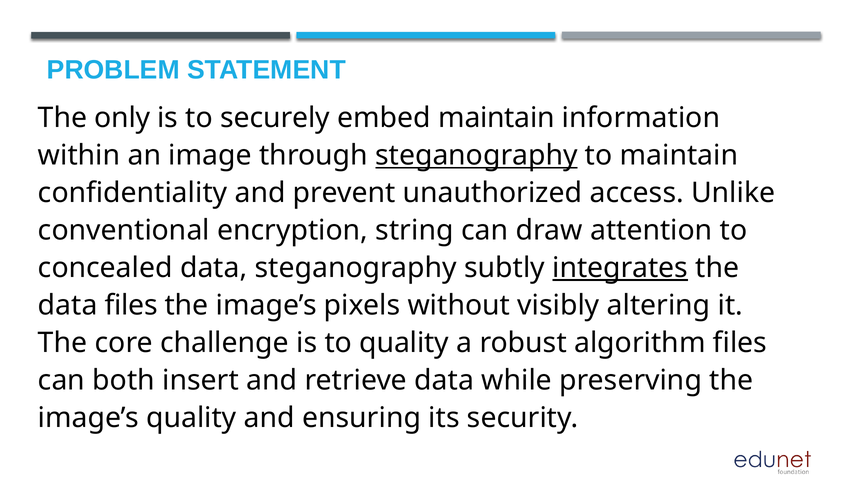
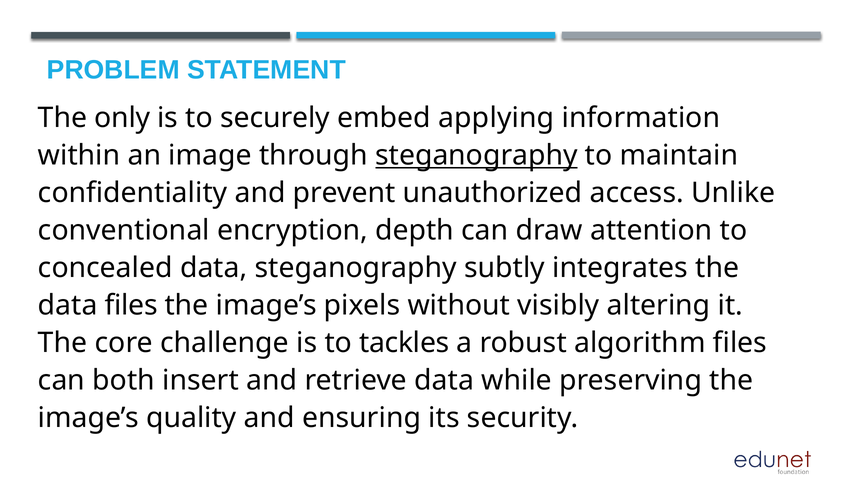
embed maintain: maintain -> applying
string: string -> depth
integrates underline: present -> none
to quality: quality -> tackles
